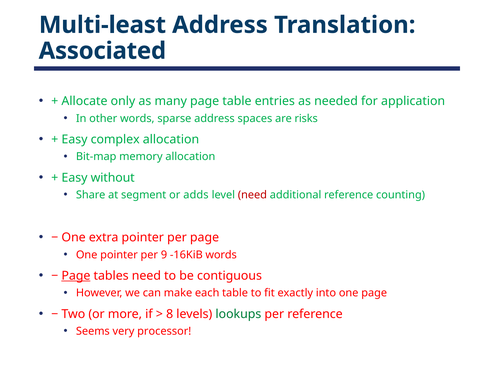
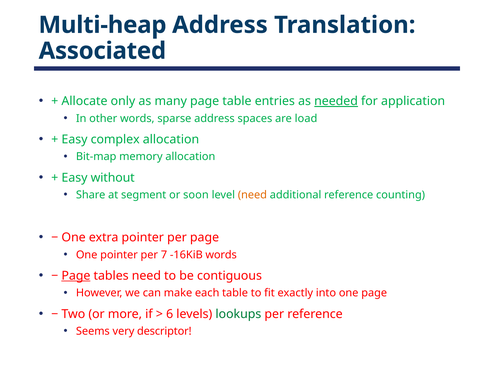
Multi-least: Multi-least -> Multi-heap
needed underline: none -> present
risks: risks -> load
adds: adds -> soon
need at (252, 195) colour: red -> orange
9: 9 -> 7
8: 8 -> 6
processor: processor -> descriptor
